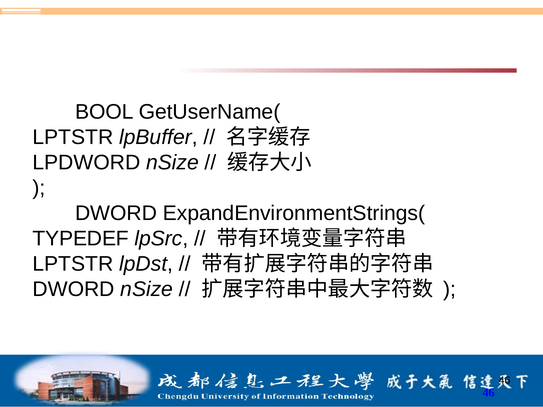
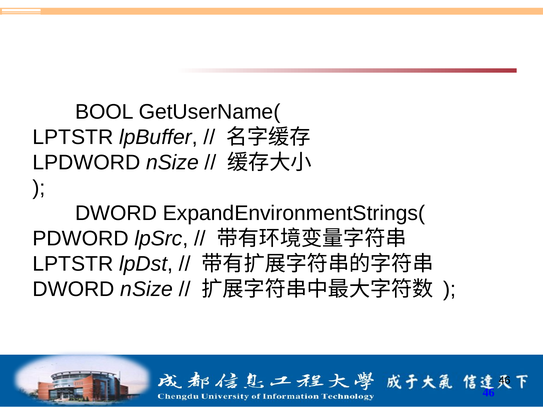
TYPEDEF: TYPEDEF -> PDWORD
